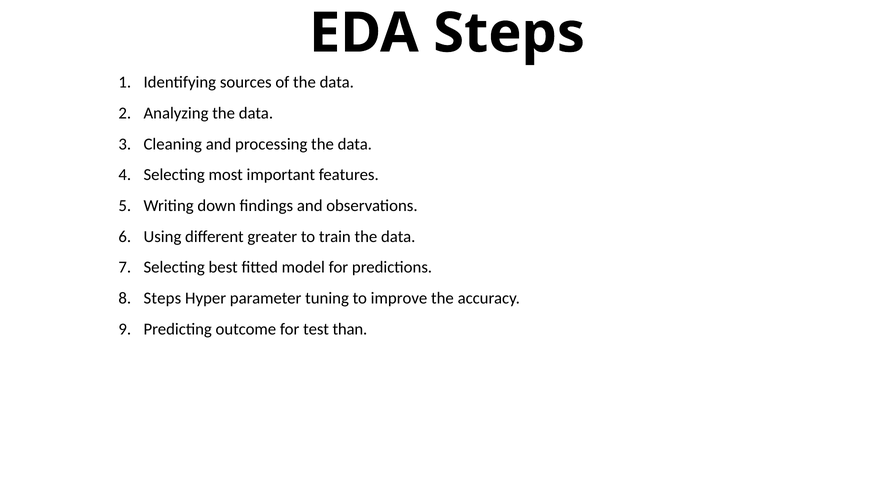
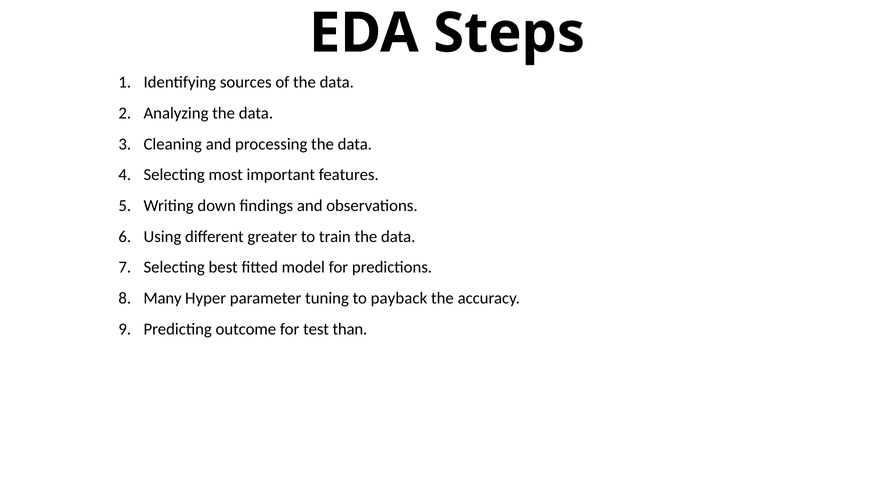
Steps at (162, 298): Steps -> Many
improve: improve -> payback
